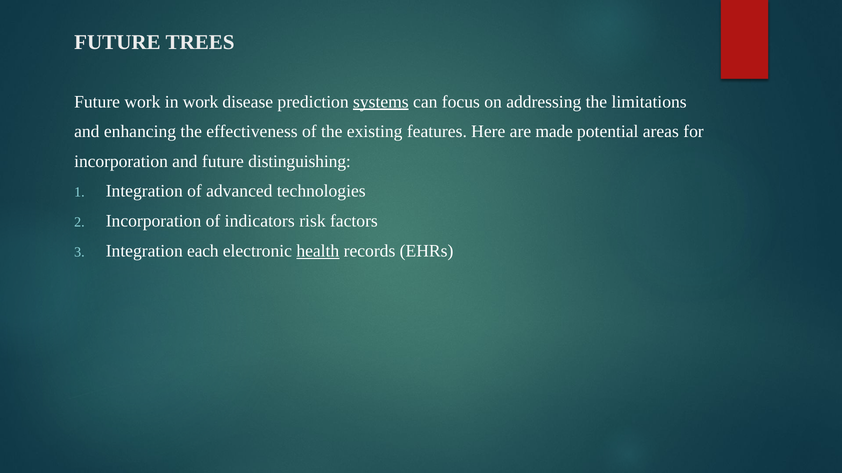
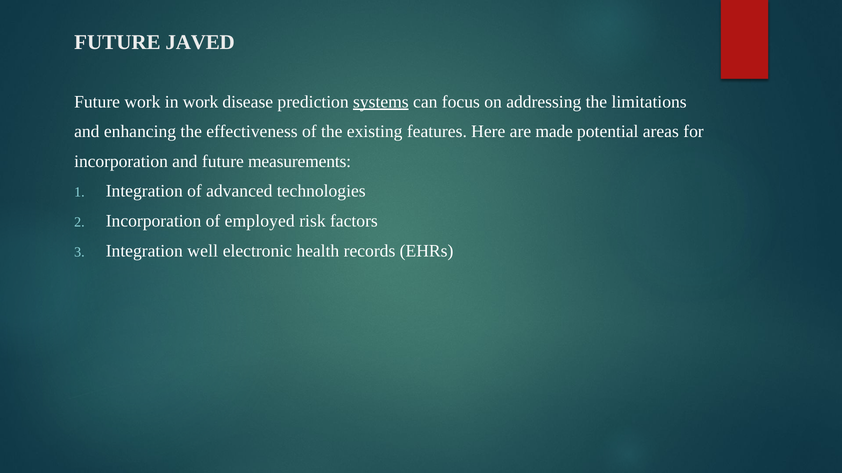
TREES: TREES -> JAVED
distinguishing: distinguishing -> measurements
indicators: indicators -> employed
each: each -> well
health underline: present -> none
